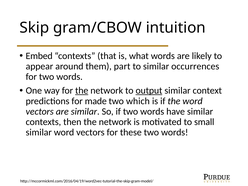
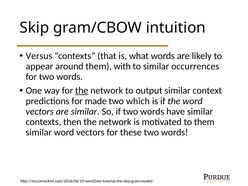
Embed: Embed -> Versus
part: part -> with
output underline: present -> none
to small: small -> them
